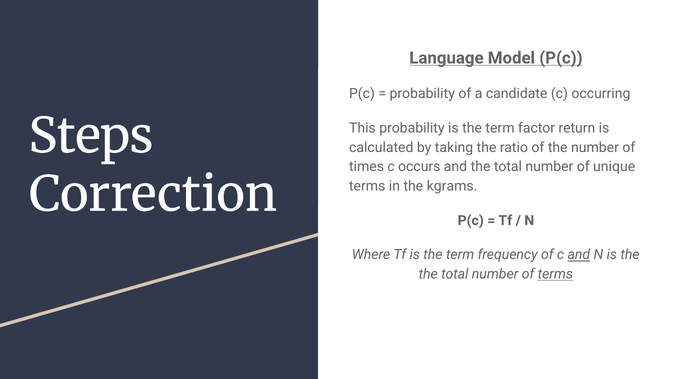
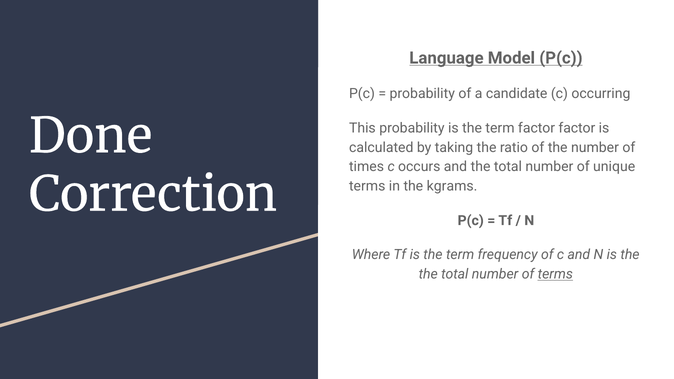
factor return: return -> factor
Steps: Steps -> Done
and at (579, 255) underline: present -> none
